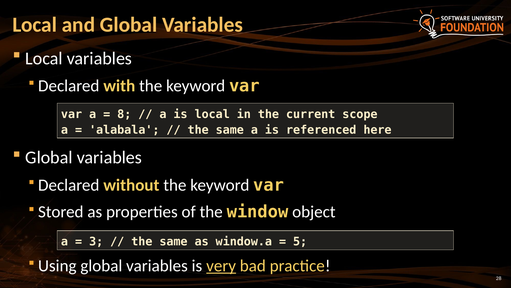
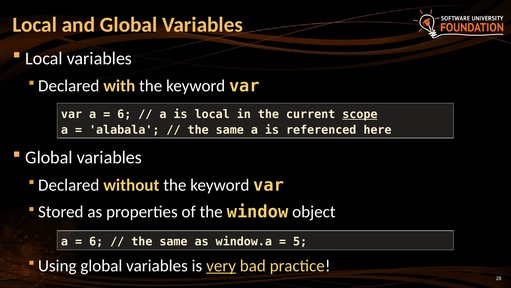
8 at (124, 114): 8 -> 6
scope underline: none -> present
3 at (96, 241): 3 -> 6
